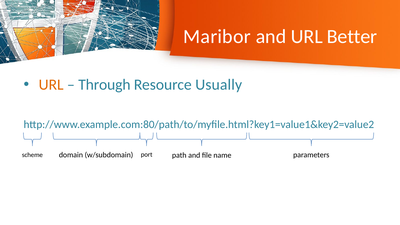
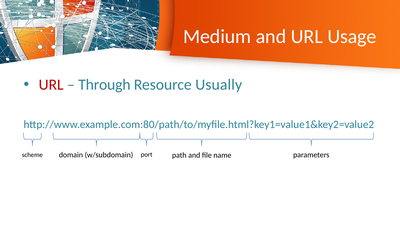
Maribor: Maribor -> Medium
Better: Better -> Usage
URL at (51, 85) colour: orange -> red
